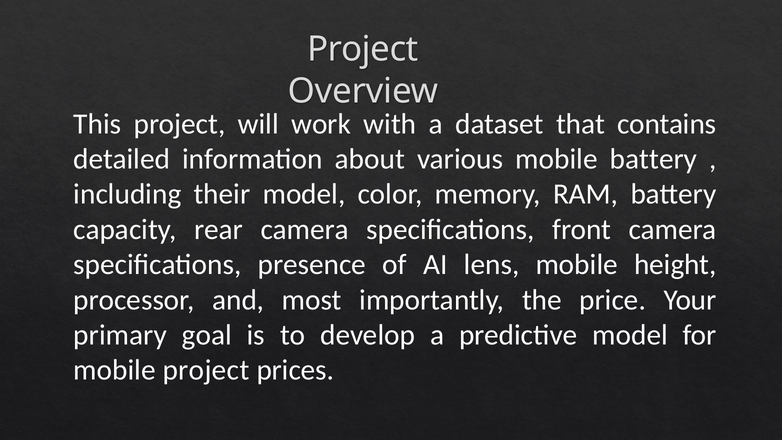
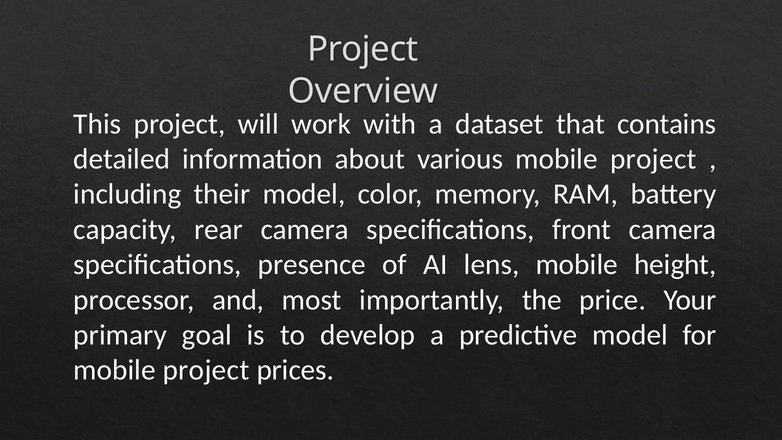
various mobile battery: battery -> project
